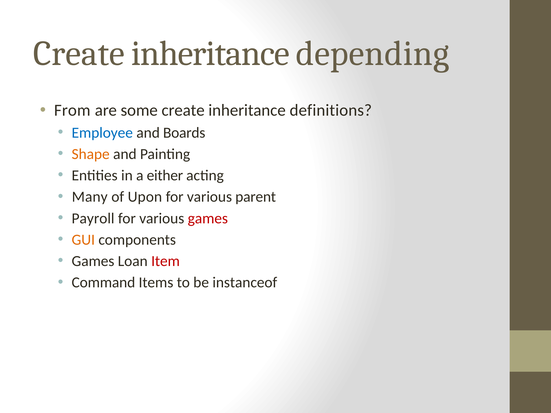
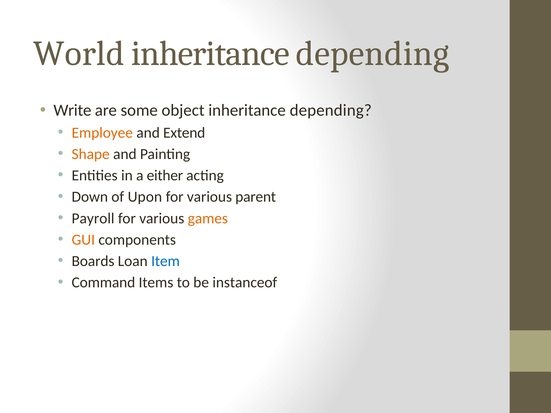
Create at (79, 53): Create -> World
From: From -> Write
some create: create -> object
definitions at (331, 110): definitions -> depending
Employee colour: blue -> orange
Boards: Boards -> Extend
Many: Many -> Down
games at (208, 218) colour: red -> orange
Games at (93, 261): Games -> Boards
Item colour: red -> blue
